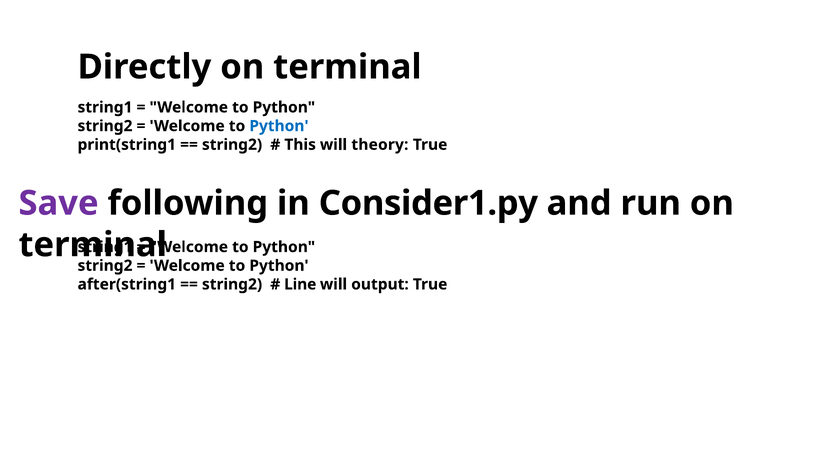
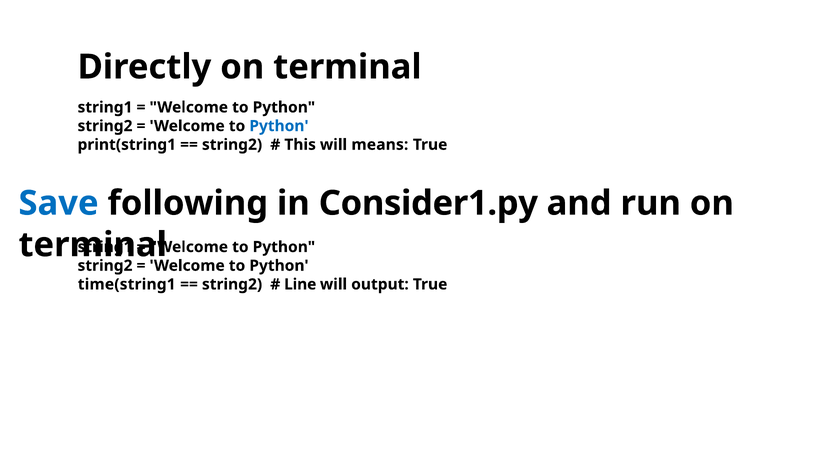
theory: theory -> means
Save colour: purple -> blue
after(string1: after(string1 -> time(string1
